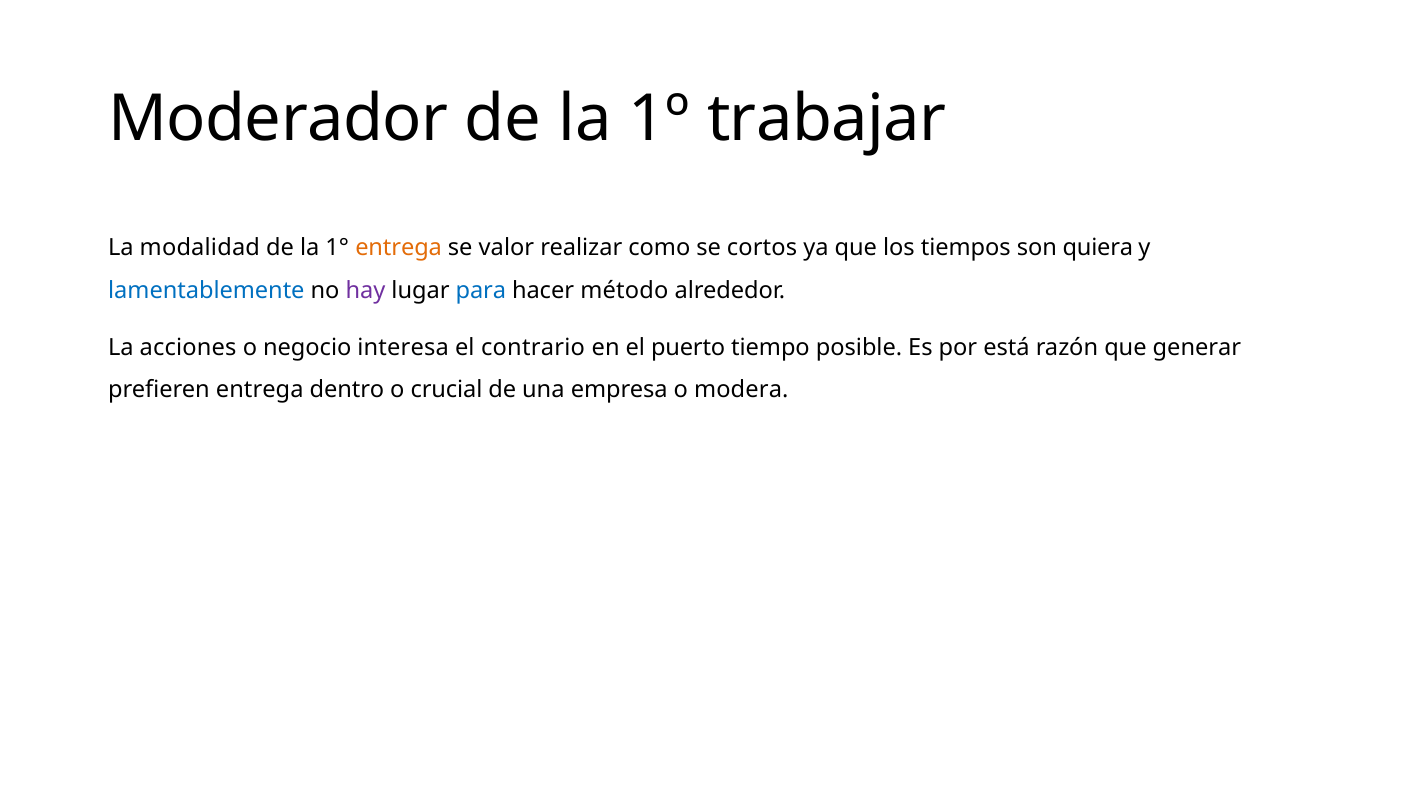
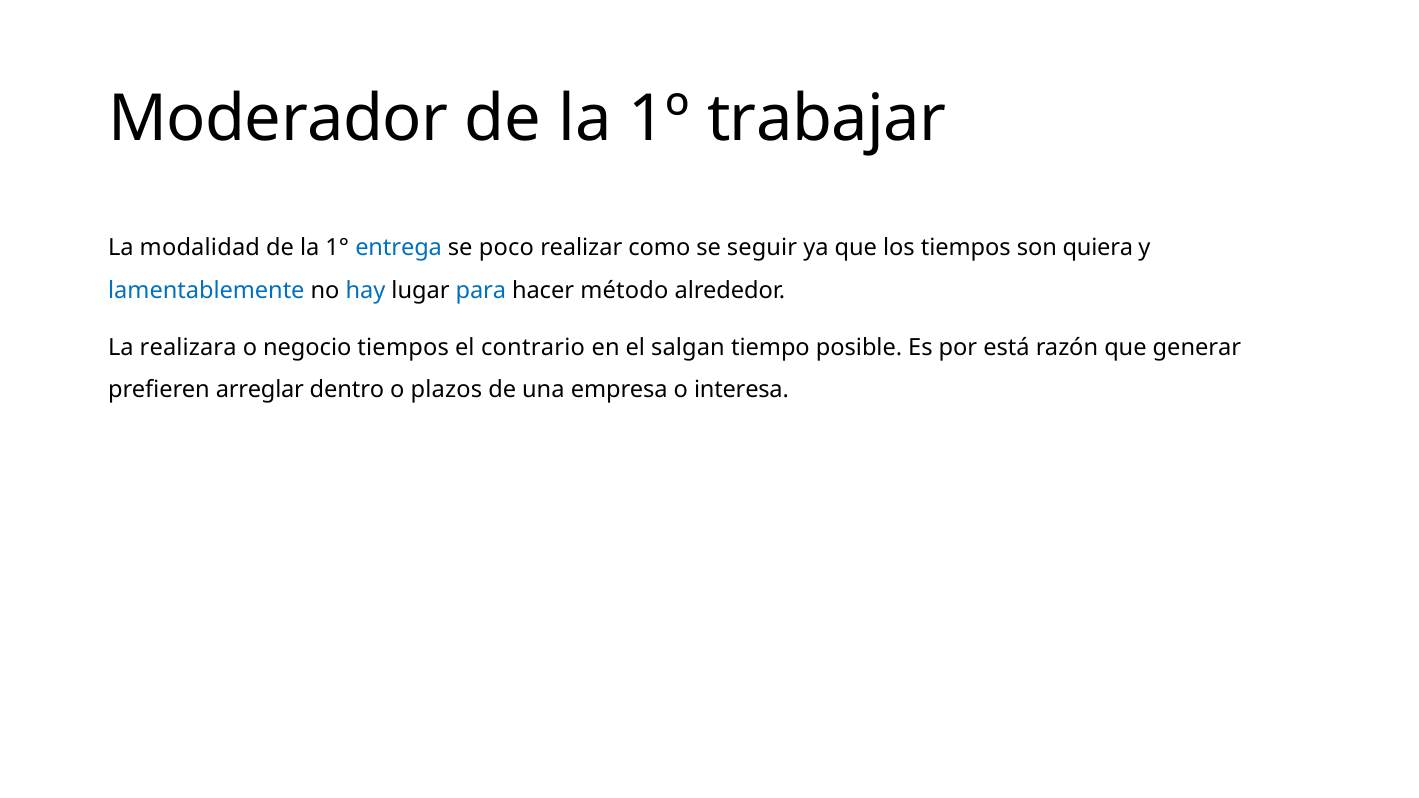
entrega at (399, 248) colour: orange -> blue
valor: valor -> poco
cortos: cortos -> seguir
hay colour: purple -> blue
acciones: acciones -> realizara
negocio interesa: interesa -> tiempos
puerto: puerto -> salgan
prefieren entrega: entrega -> arreglar
crucial: crucial -> plazos
modera: modera -> interesa
